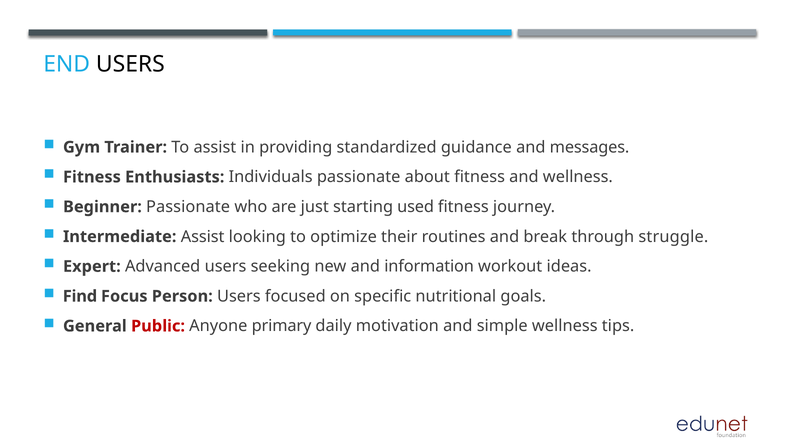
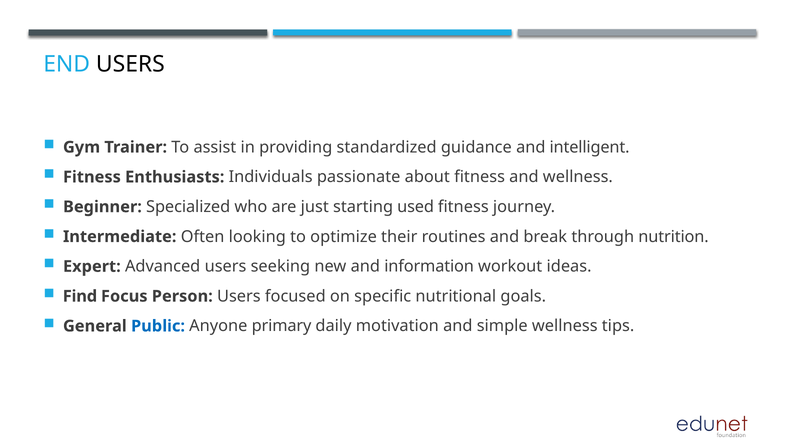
messages: messages -> intelligent
Beginner Passionate: Passionate -> Specialized
Intermediate Assist: Assist -> Often
struggle: struggle -> nutrition
Public colour: red -> blue
